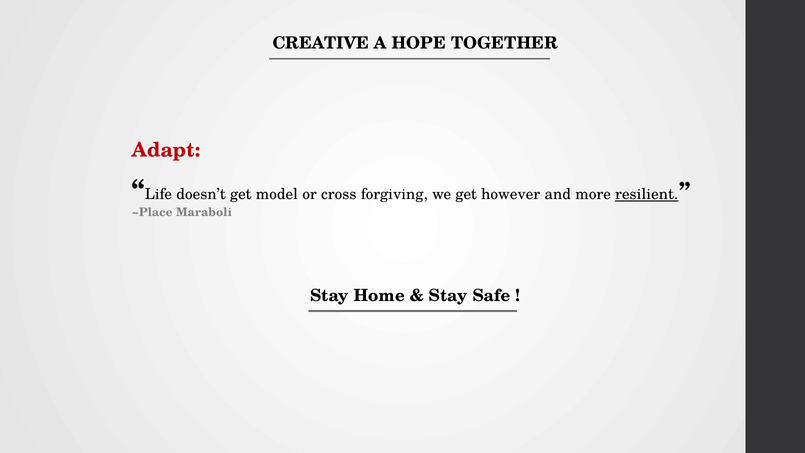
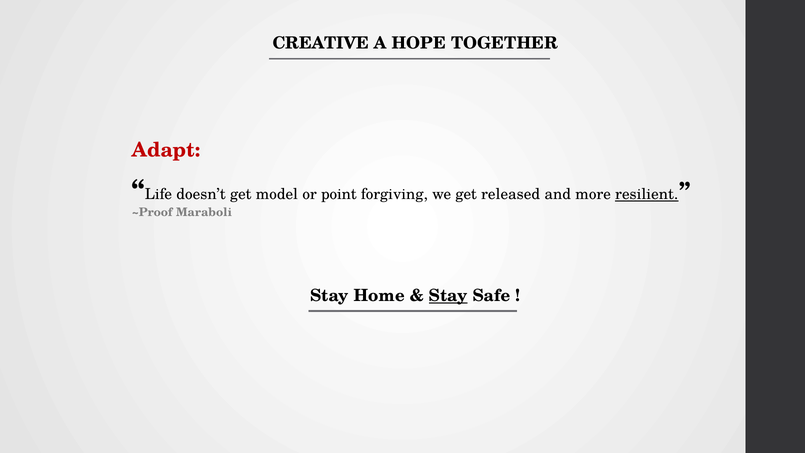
cross: cross -> point
however: however -> released
~Place: ~Place -> ~Proof
Stay at (448, 296) underline: none -> present
